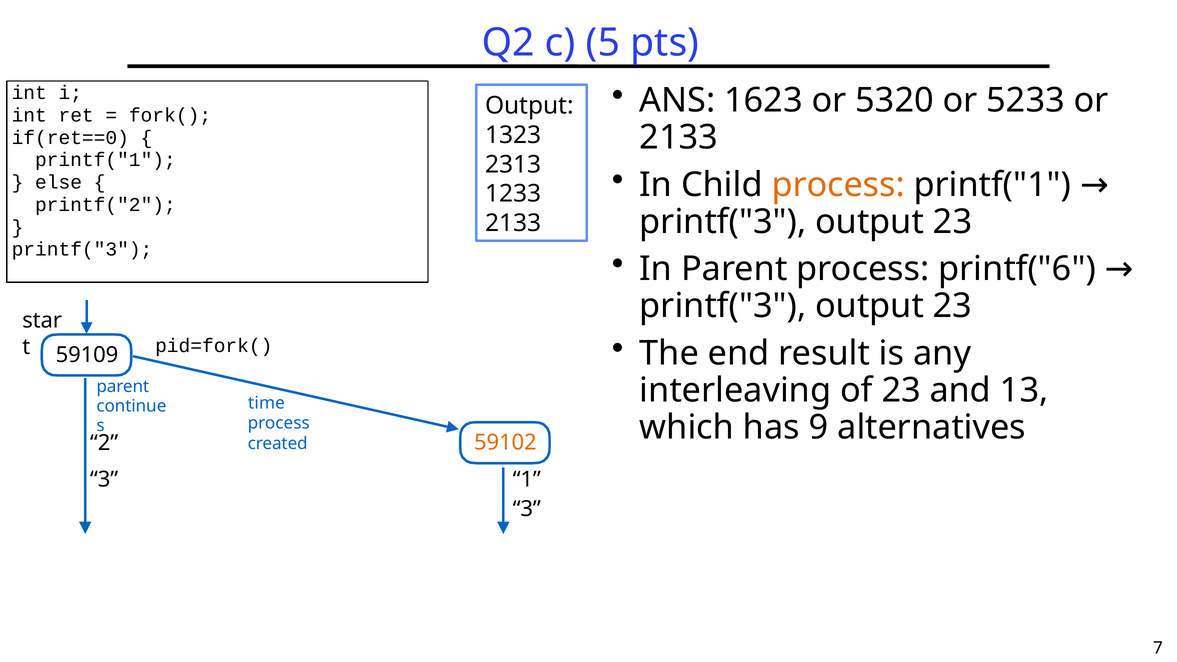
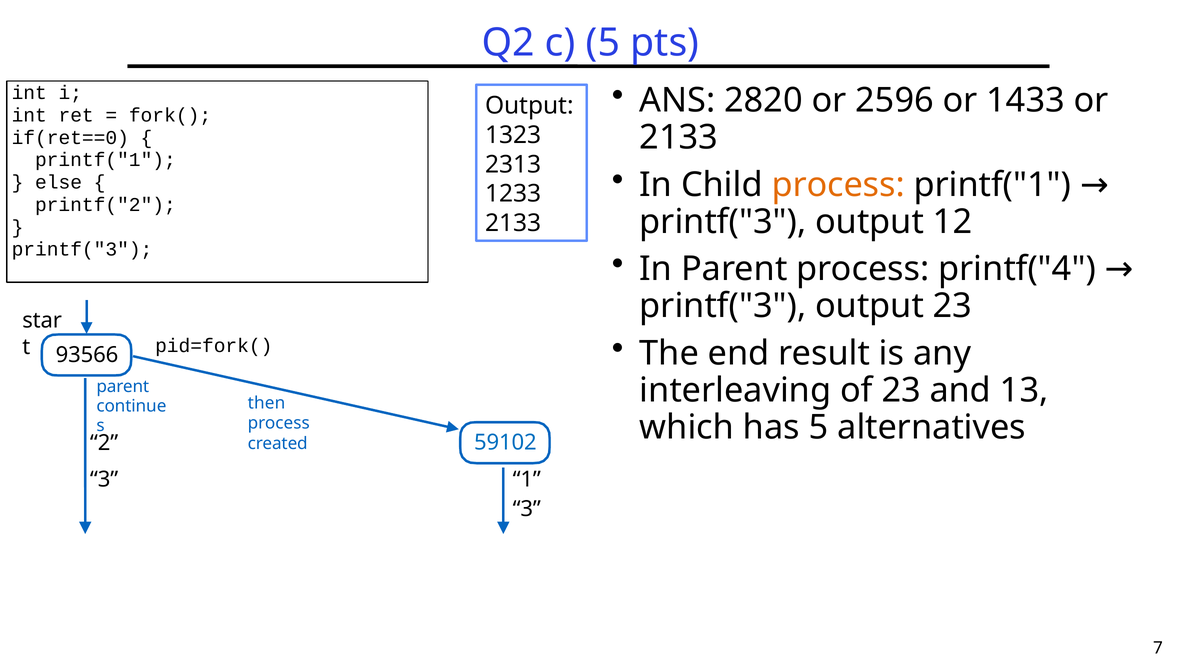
1623: 1623 -> 2820
5320: 5320 -> 2596
5233: 5233 -> 1433
23 at (953, 222): 23 -> 12
printf("6: printf("6 -> printf("4
59109: 59109 -> 93566
time: time -> then
has 9: 9 -> 5
59102 colour: orange -> blue
